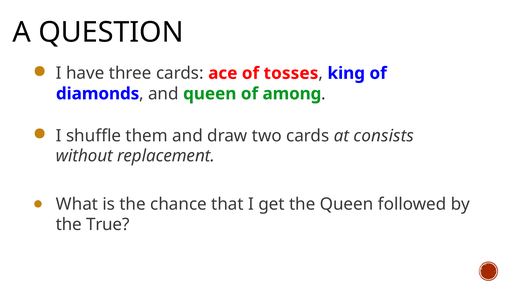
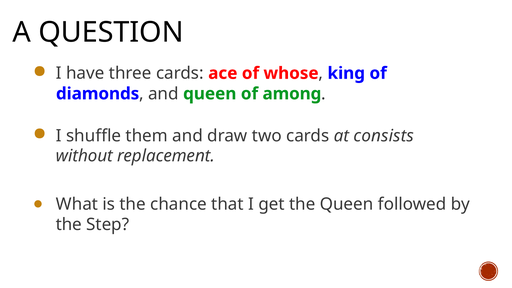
tosses: tosses -> whose
True: True -> Step
